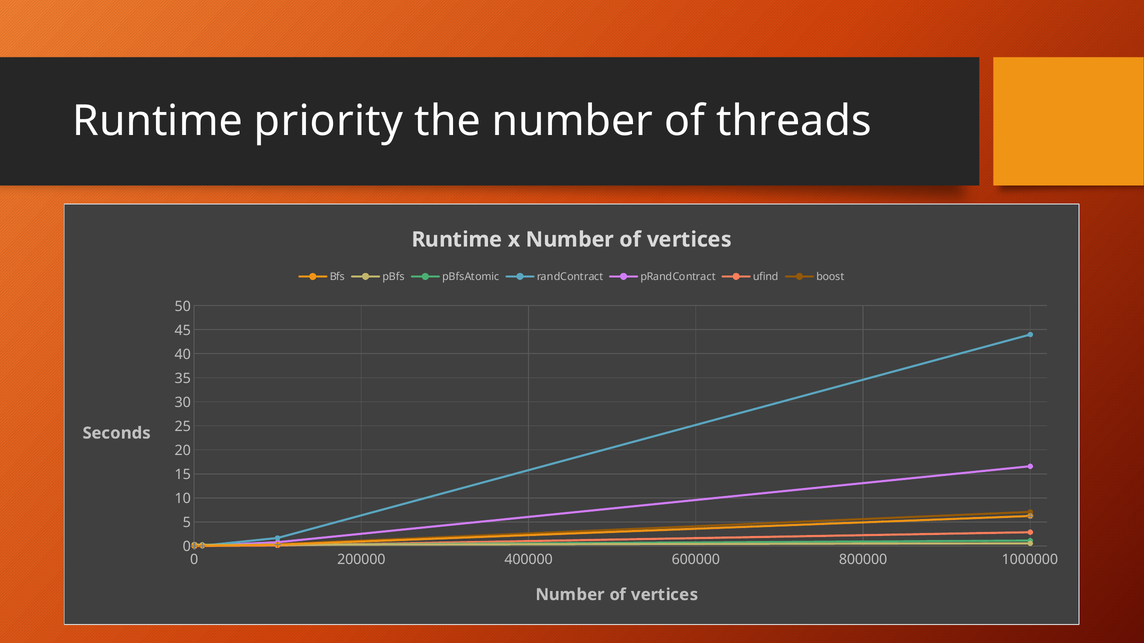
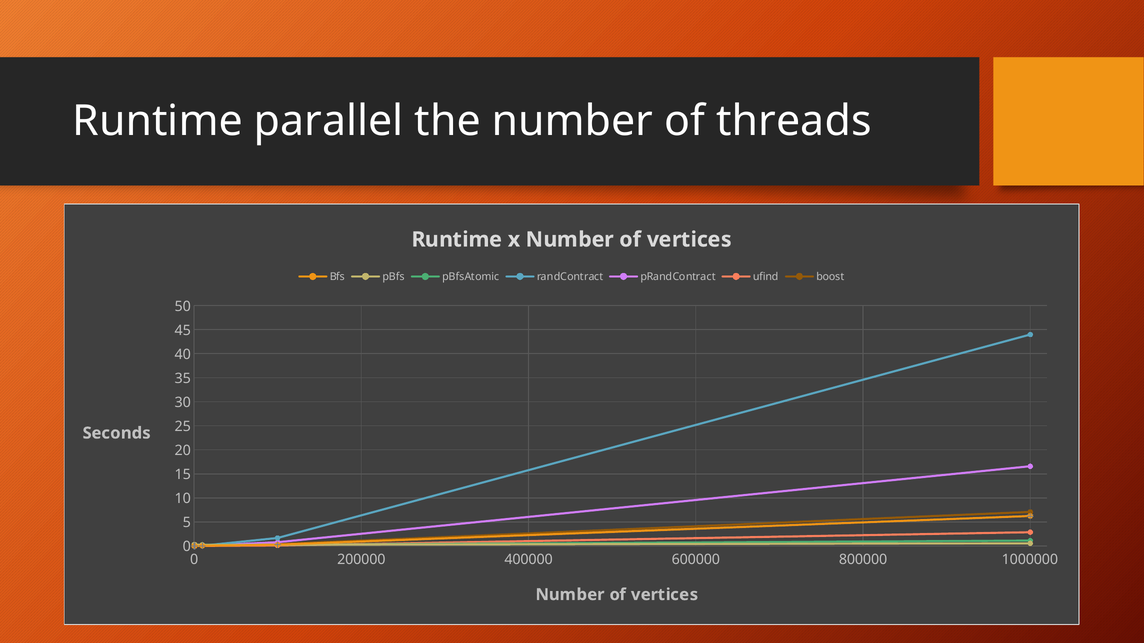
priority: priority -> parallel
